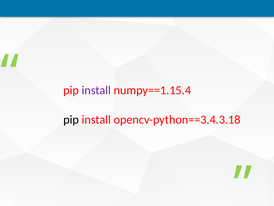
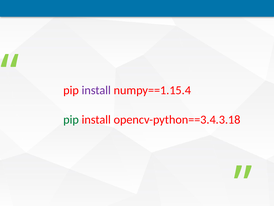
pip at (71, 119) colour: black -> green
